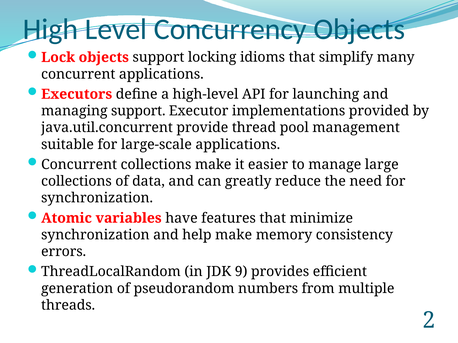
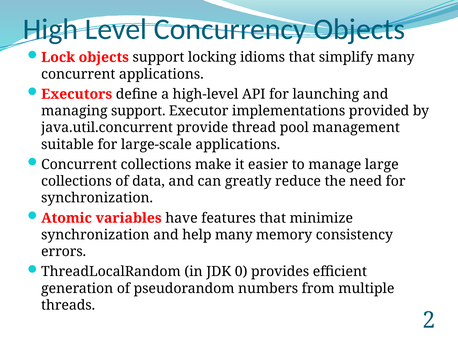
help make: make -> many
9: 9 -> 0
